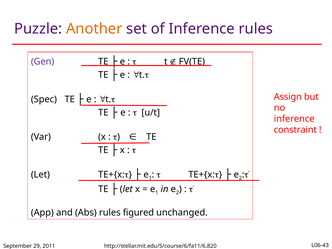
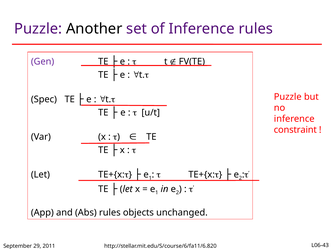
Another colour: orange -> black
Assign at (288, 97): Assign -> Puzzle
figured: figured -> objects
